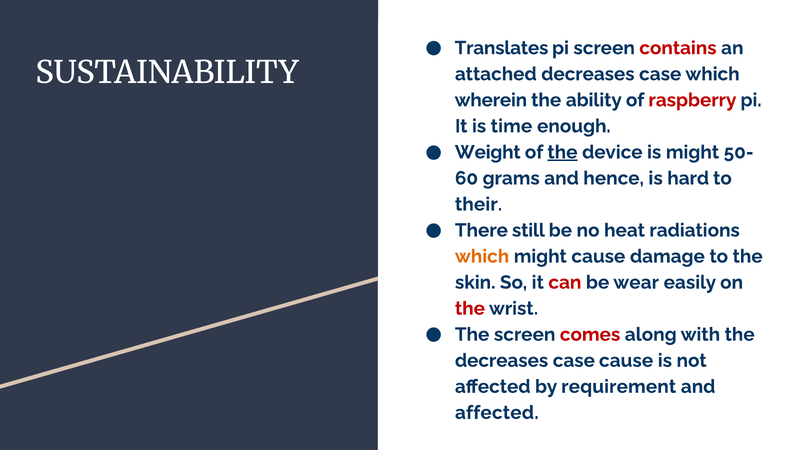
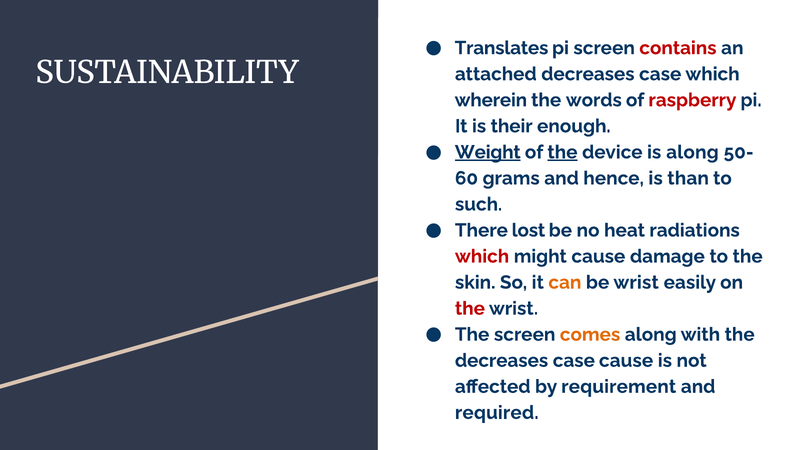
ability: ability -> words
time: time -> their
Weight underline: none -> present
is might: might -> along
hard: hard -> than
their: their -> such
still: still -> lost
which at (482, 257) colour: orange -> red
can colour: red -> orange
be wear: wear -> wrist
comes colour: red -> orange
affected at (497, 413): affected -> required
